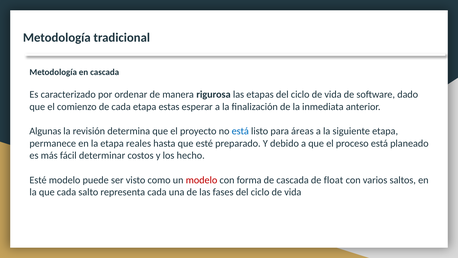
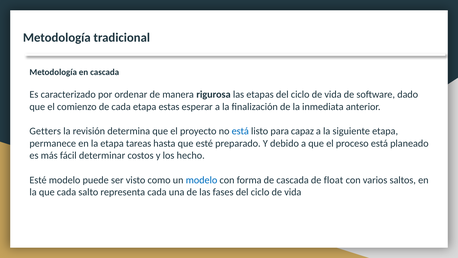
Algunas: Algunas -> Getters
áreas: áreas -> capaz
reales: reales -> tareas
modelo at (202, 180) colour: red -> blue
